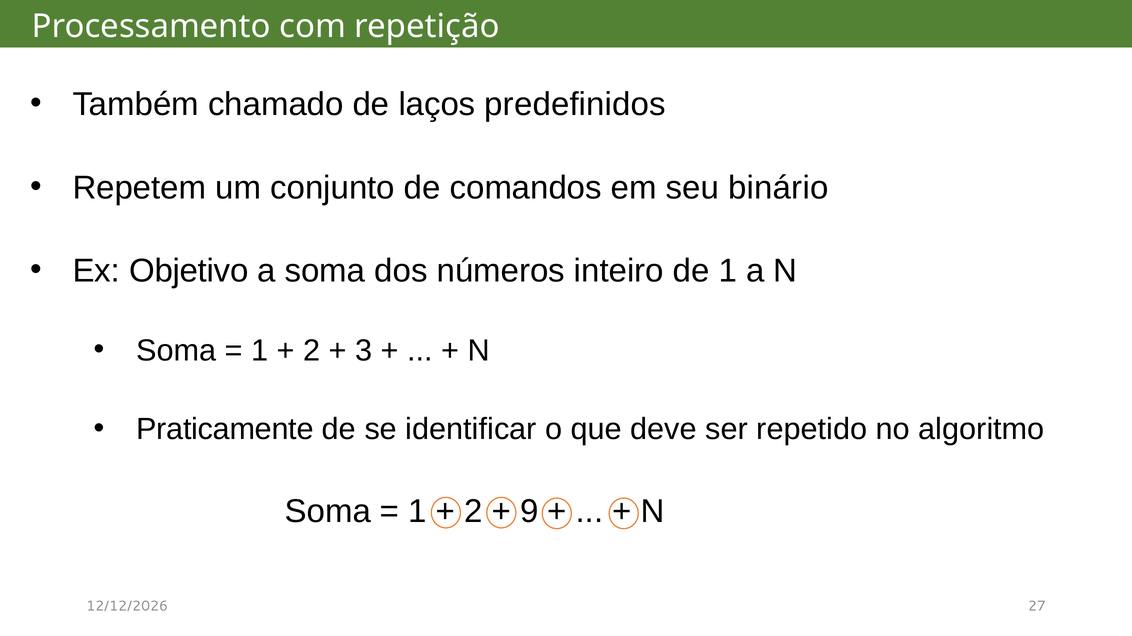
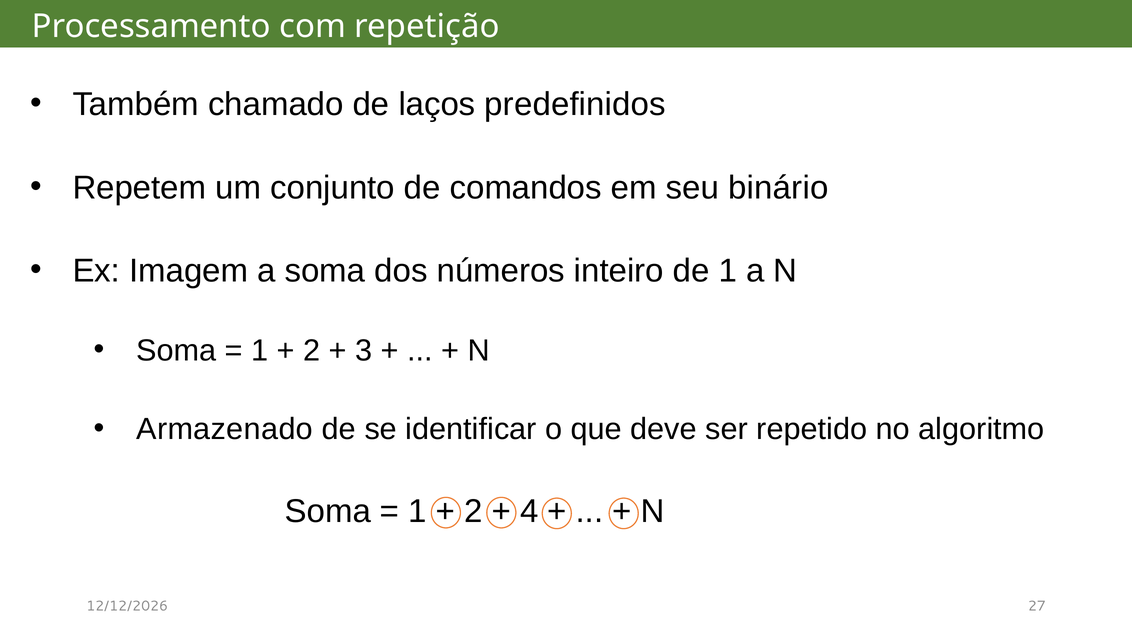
Objetivo: Objetivo -> Imagem
Praticamente: Praticamente -> Armazenado
9: 9 -> 4
